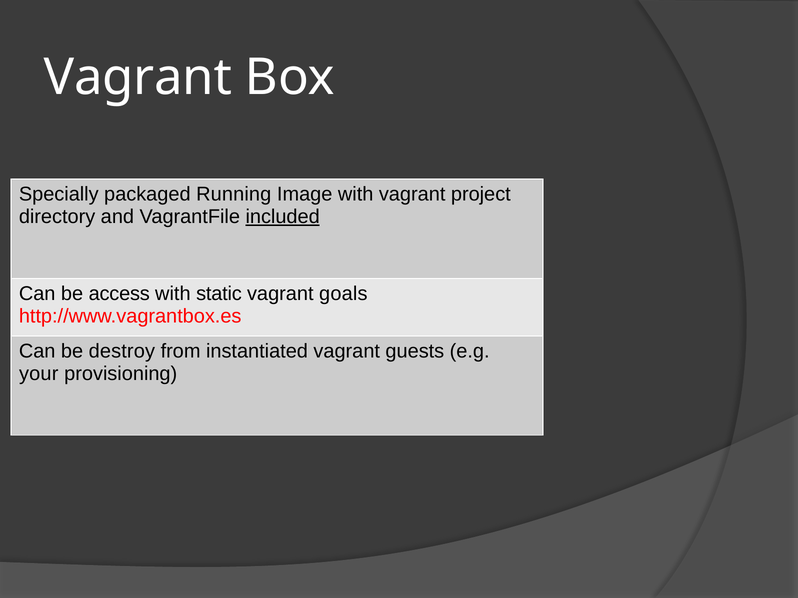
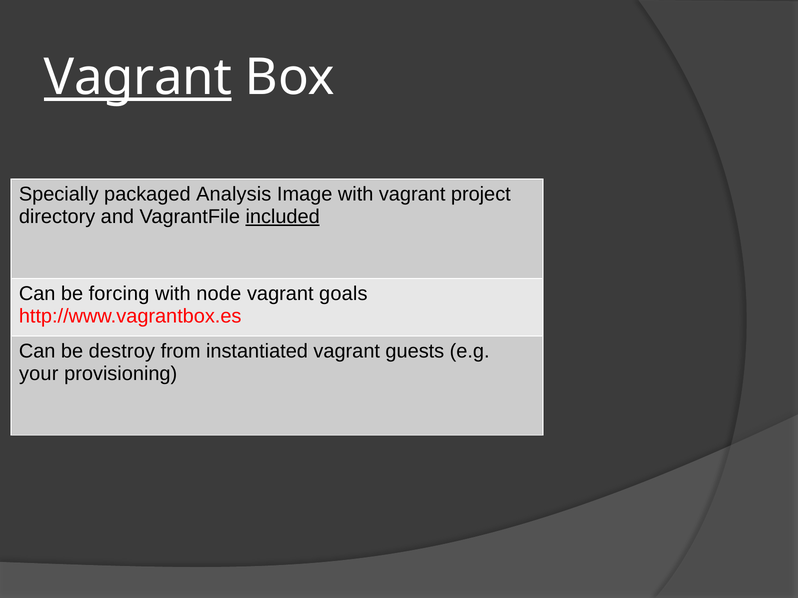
Vagrant at (138, 77) underline: none -> present
Running: Running -> Analysis
access: access -> forcing
static: static -> node
